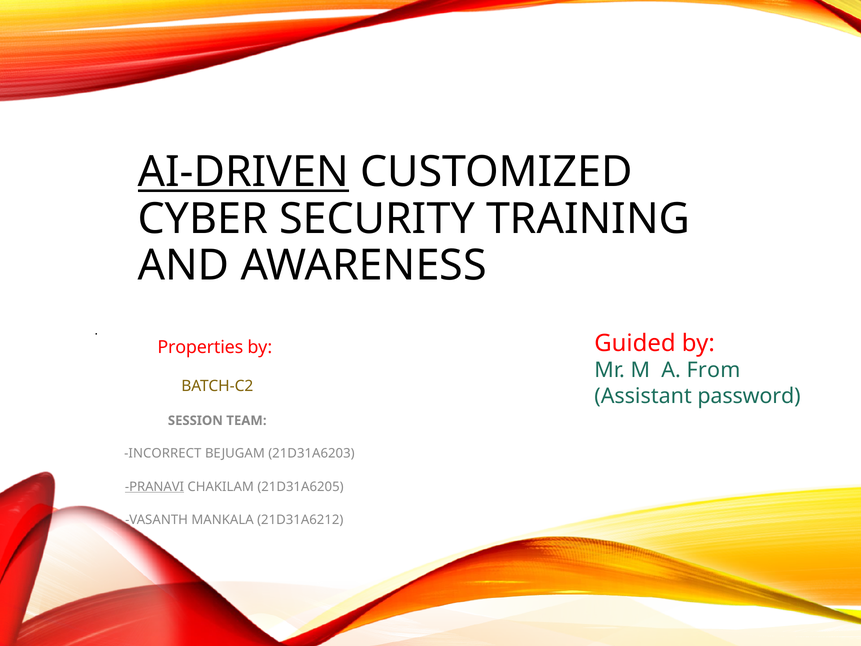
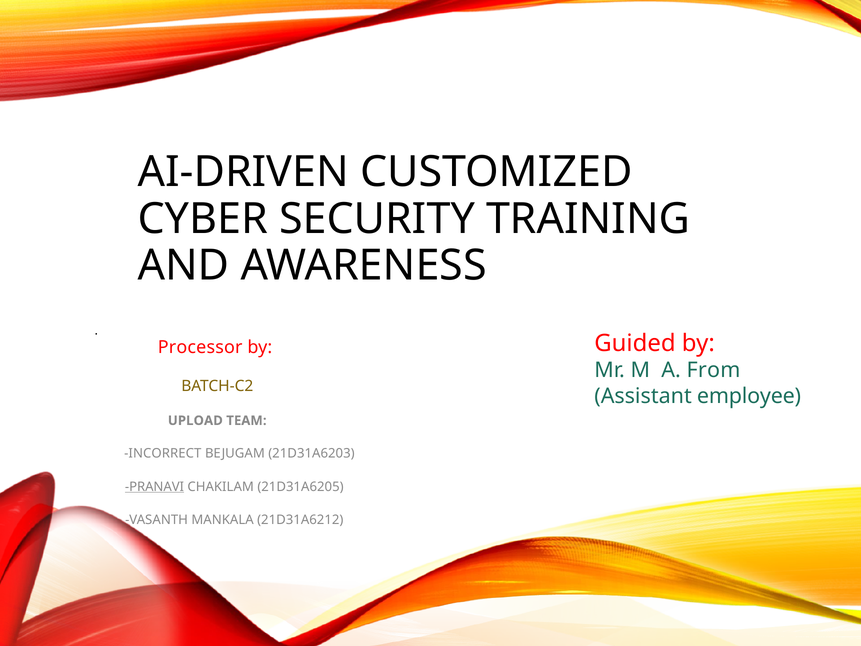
AI-DRIVEN underline: present -> none
Properties: Properties -> Processor
password: password -> employee
SESSION: SESSION -> UPLOAD
